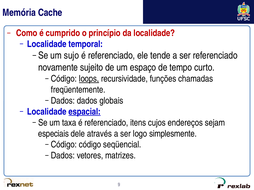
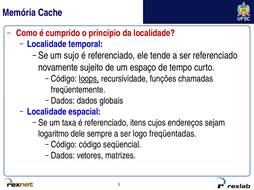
espacial underline: present -> none
especiais: especiais -> logaritmo
através: através -> sempre
simplesmente: simplesmente -> freqüentadas
